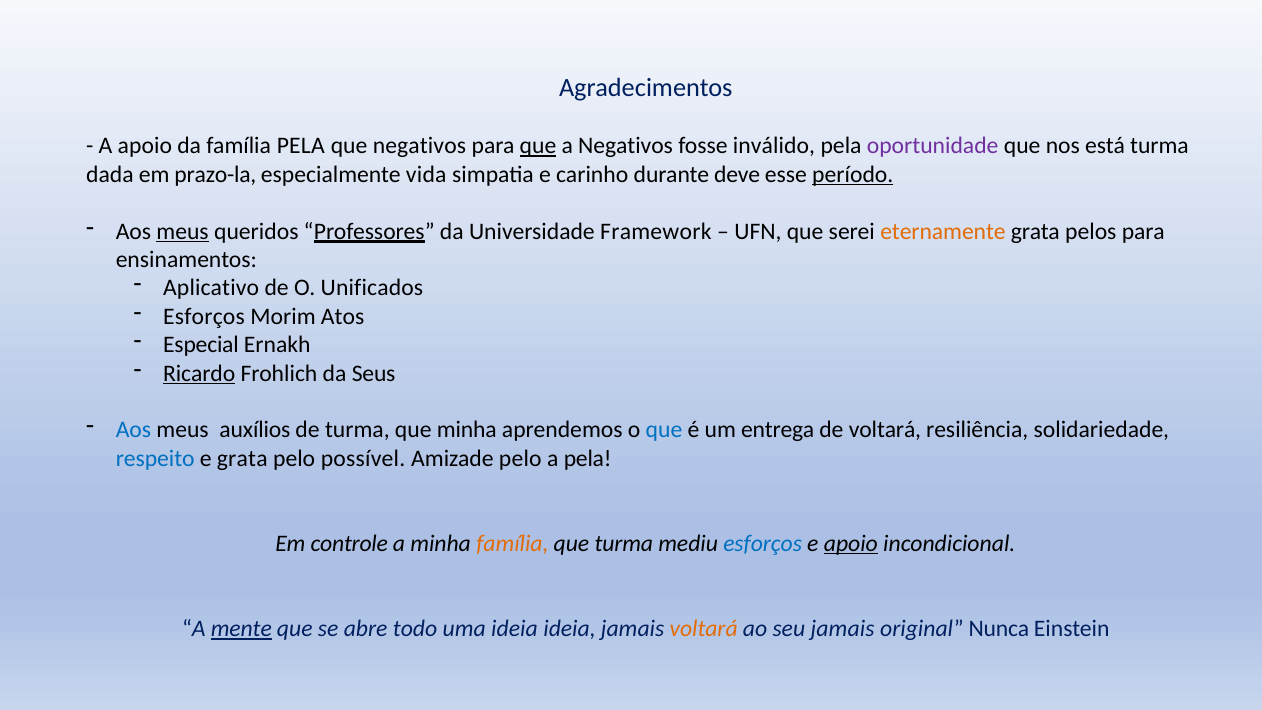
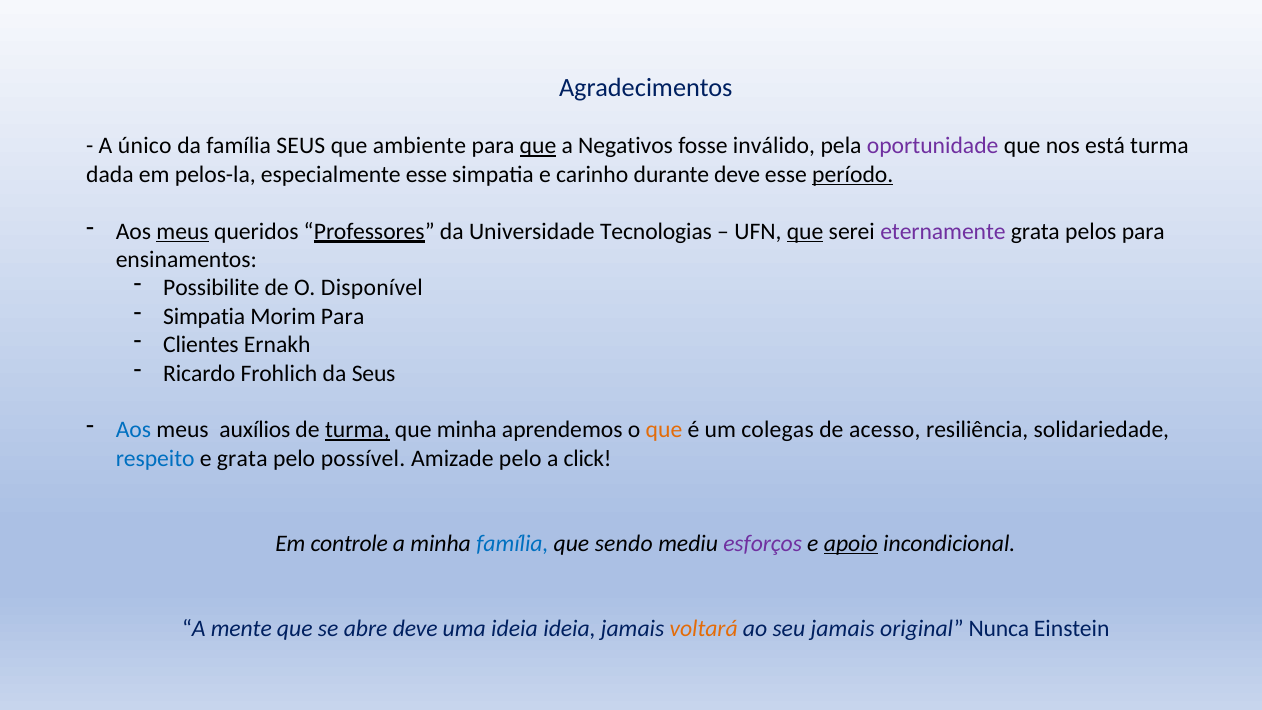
A apoio: apoio -> único
família PELA: PELA -> SEUS
que negativos: negativos -> ambiente
prazo-la: prazo-la -> pelos-la
especialmente vida: vida -> esse
Framework: Framework -> Tecnologias
que at (805, 231) underline: none -> present
eternamente colour: orange -> purple
Aplicativo: Aplicativo -> Possibilite
Unificados: Unificados -> Disponível
Esforços at (204, 316): Esforços -> Simpatia
Morim Atos: Atos -> Para
Especial: Especial -> Clientes
Ricardo underline: present -> none
turma at (357, 430) underline: none -> present
que at (664, 430) colour: blue -> orange
entrega: entrega -> colegas
de voltará: voltará -> acesso
a pela: pela -> click
família at (512, 544) colour: orange -> blue
que turma: turma -> sendo
esforços at (763, 544) colour: blue -> purple
mente underline: present -> none
abre todo: todo -> deve
